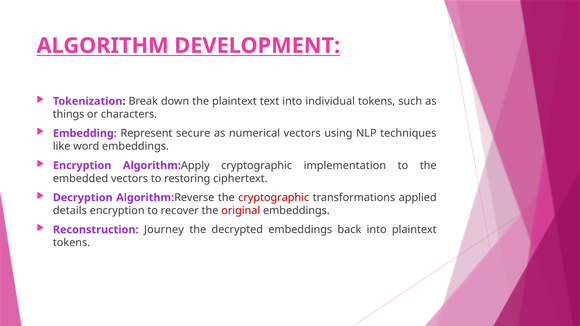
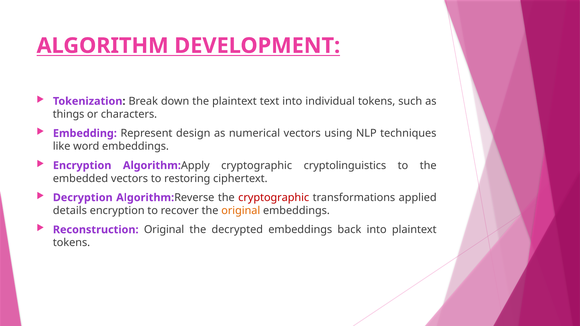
secure: secure -> design
implementation: implementation -> cryptolinguistics
original at (241, 211) colour: red -> orange
Reconstruction Journey: Journey -> Original
